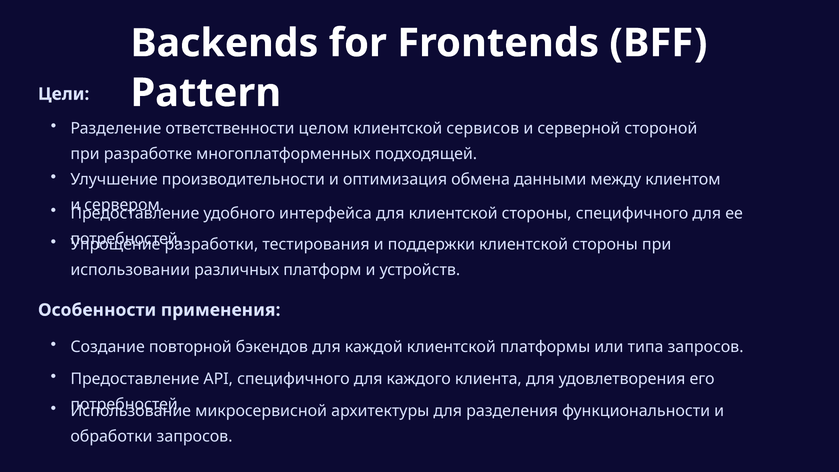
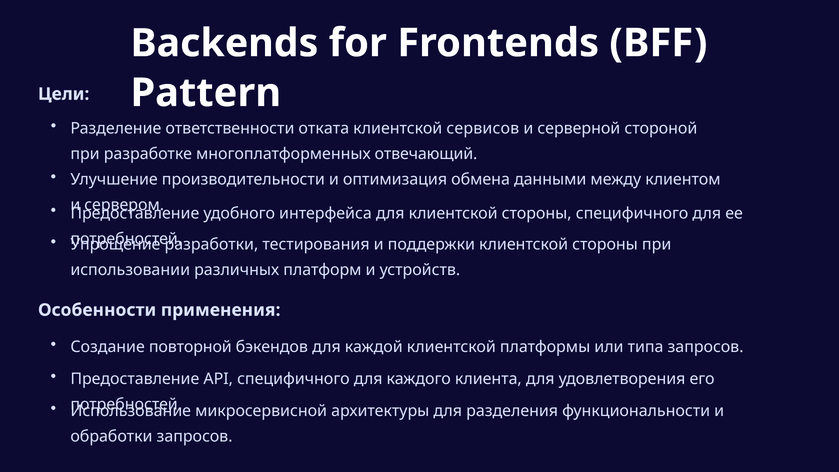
целом: целом -> отката
подходящей: подходящей -> отвечающий
